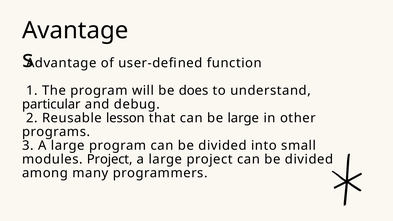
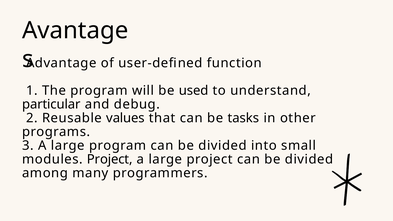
does: does -> used
lesson: lesson -> values
be large: large -> tasks
